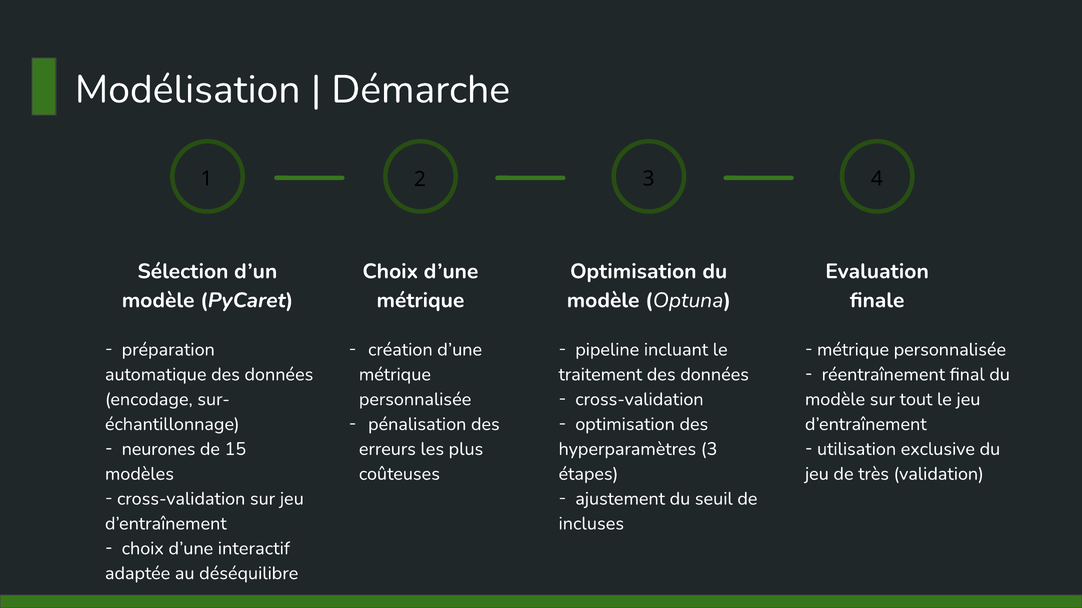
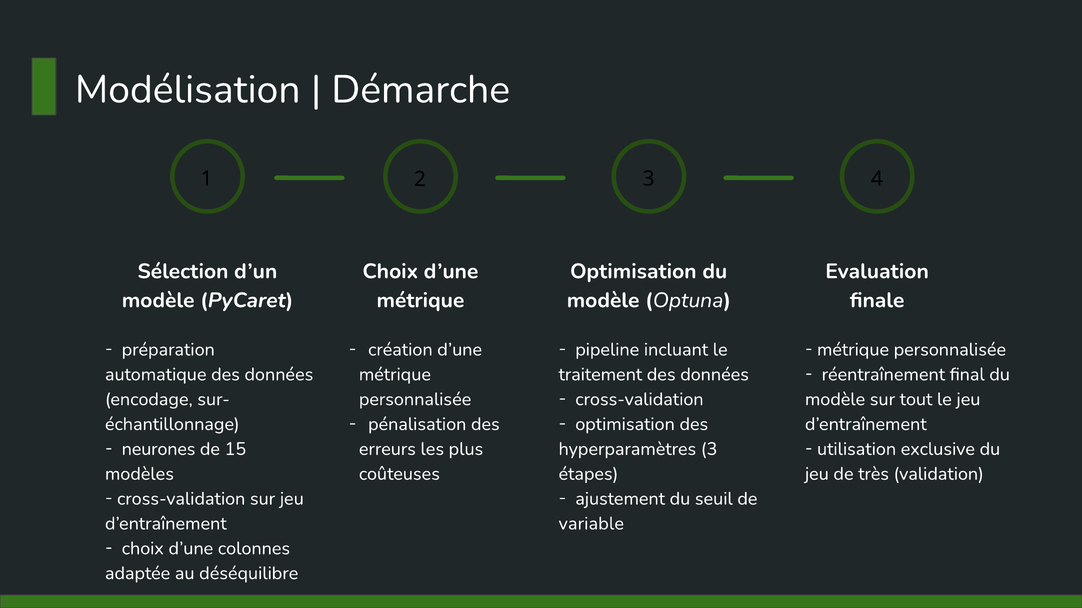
incluses: incluses -> variable
interactif: interactif -> colonnes
